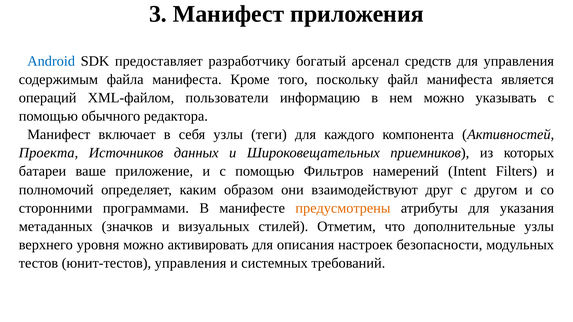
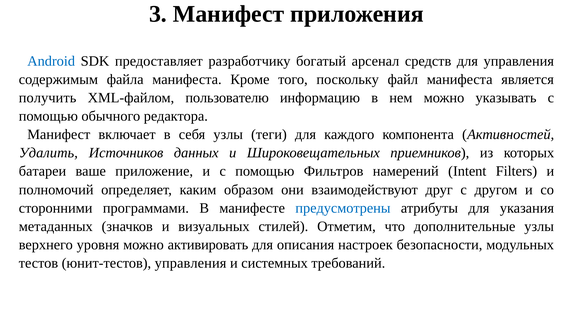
операций: операций -> получить
пользователи: пользователи -> пользователю
Проекта: Проекта -> Удалить
предусмотрены colour: orange -> blue
